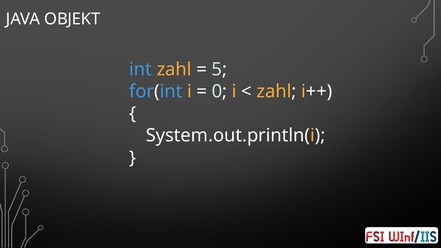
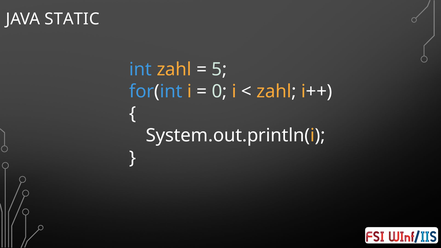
OBJEKT: OBJEKT -> STATIC
